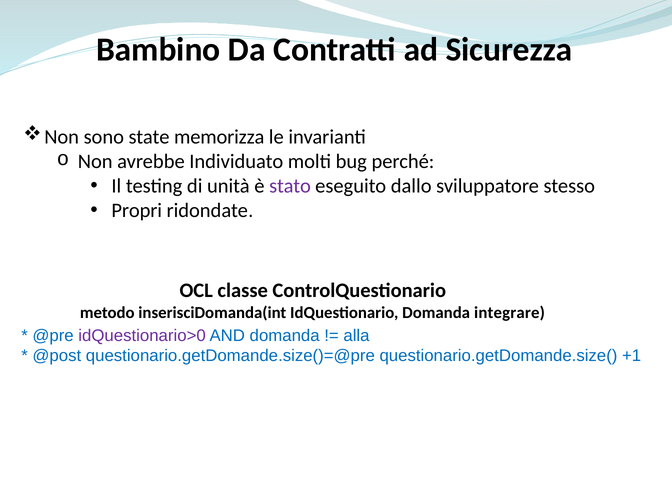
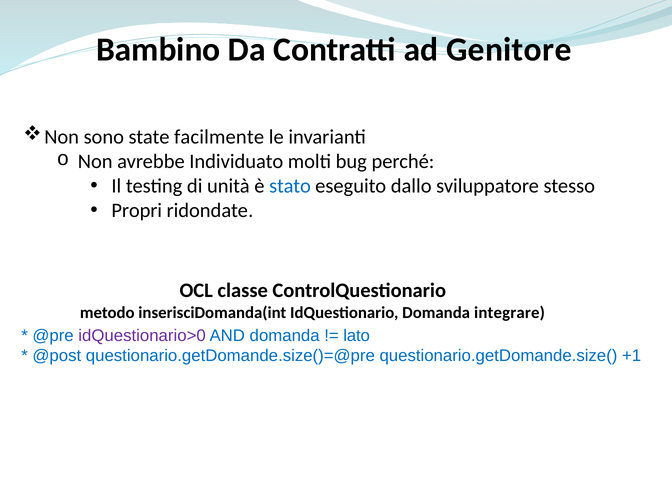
Sicurezza: Sicurezza -> Genitore
memorizza: memorizza -> facilmente
stato colour: purple -> blue
alla: alla -> lato
